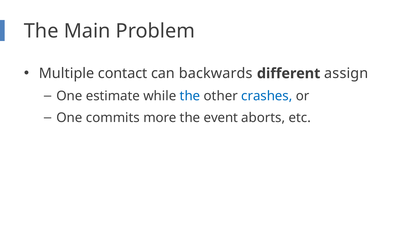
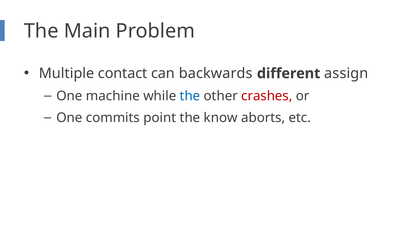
estimate: estimate -> machine
crashes colour: blue -> red
more: more -> point
event: event -> know
